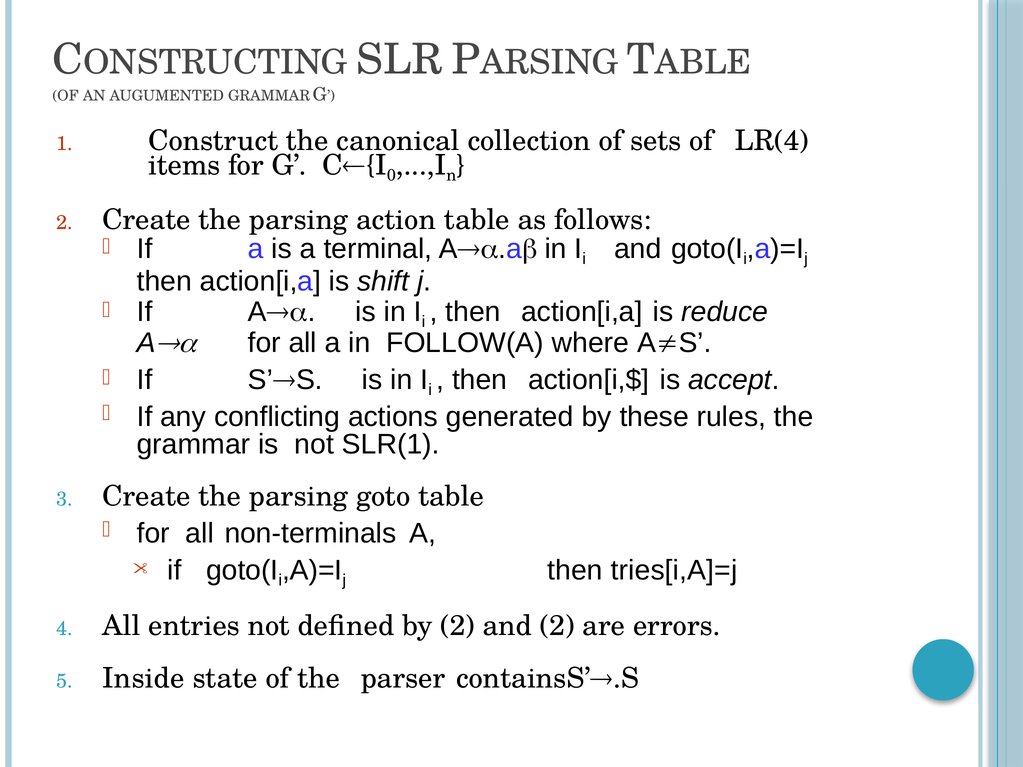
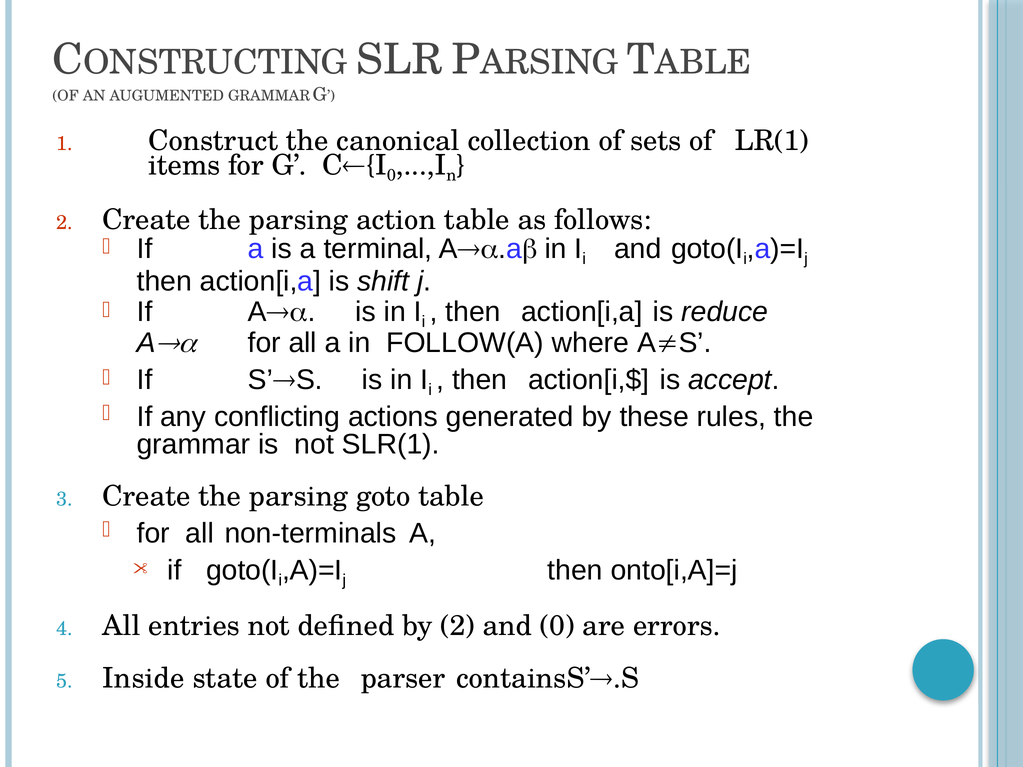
LR(4: LR(4 -> LR(1
tries[i,A]=j: tries[i,A]=j -> onto[i,A]=j
and 2: 2 -> 0
